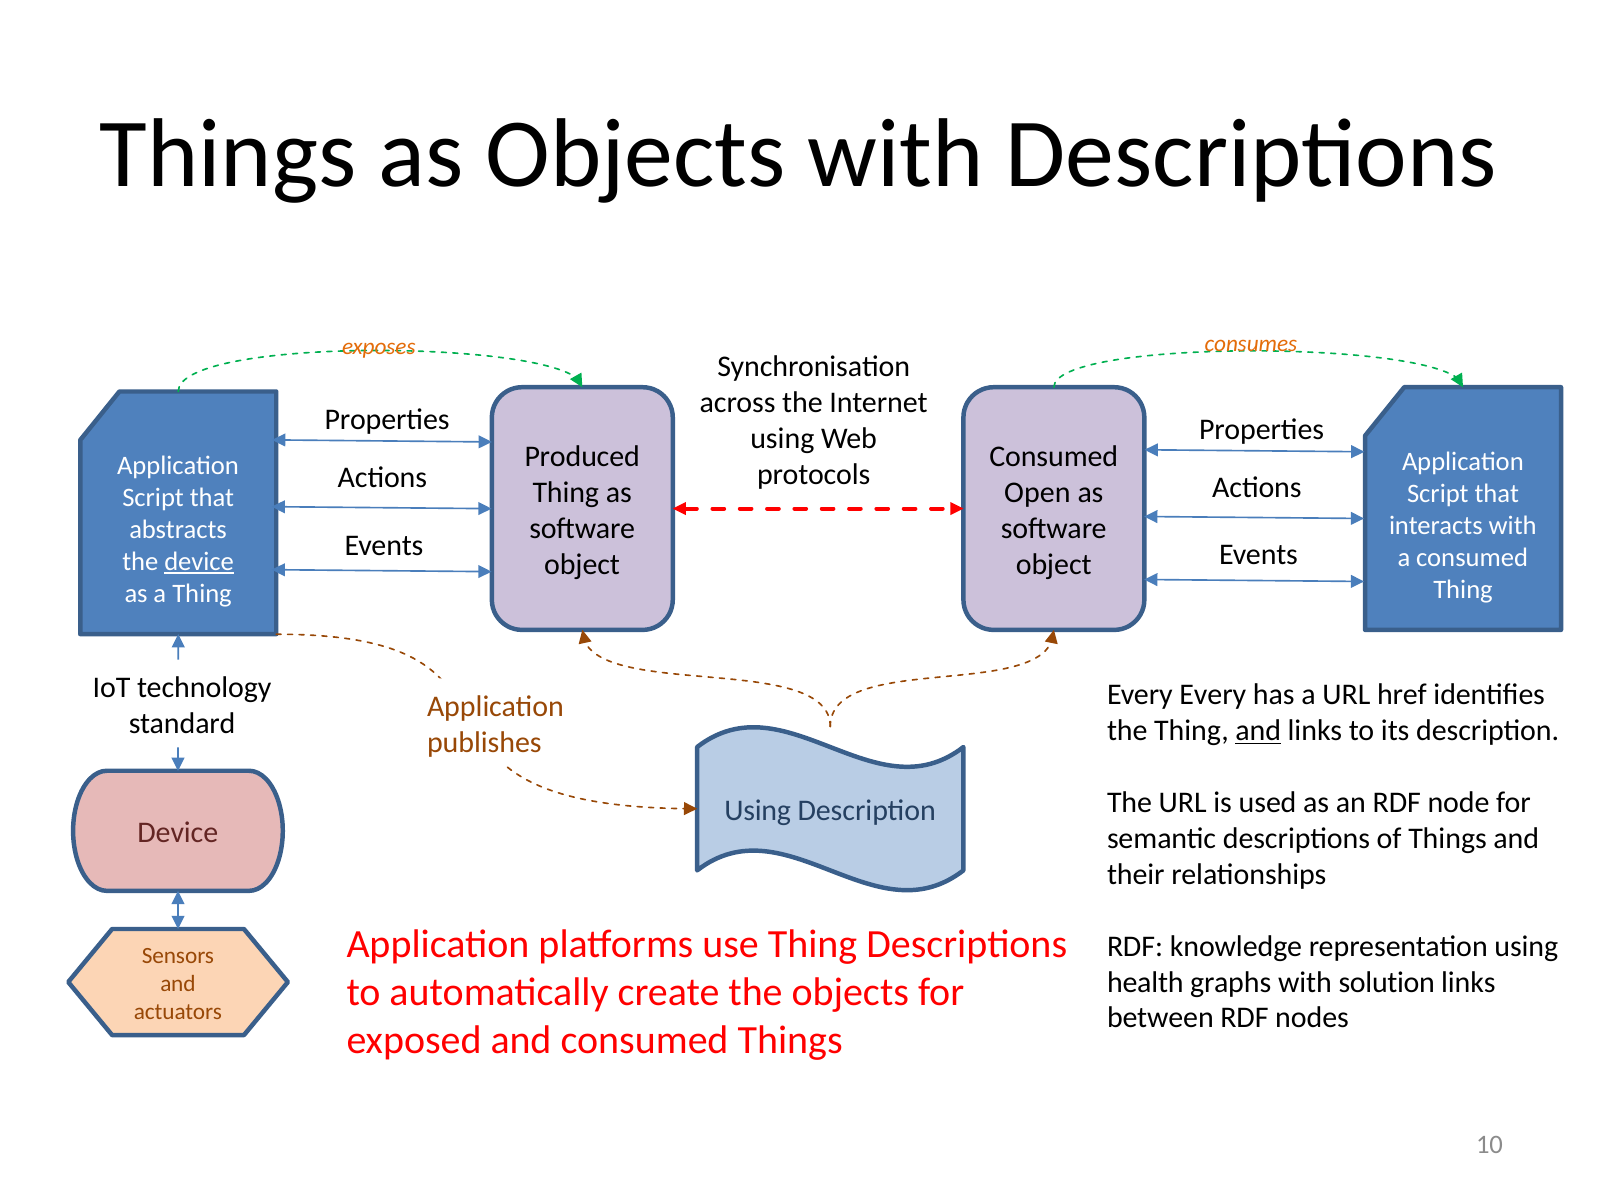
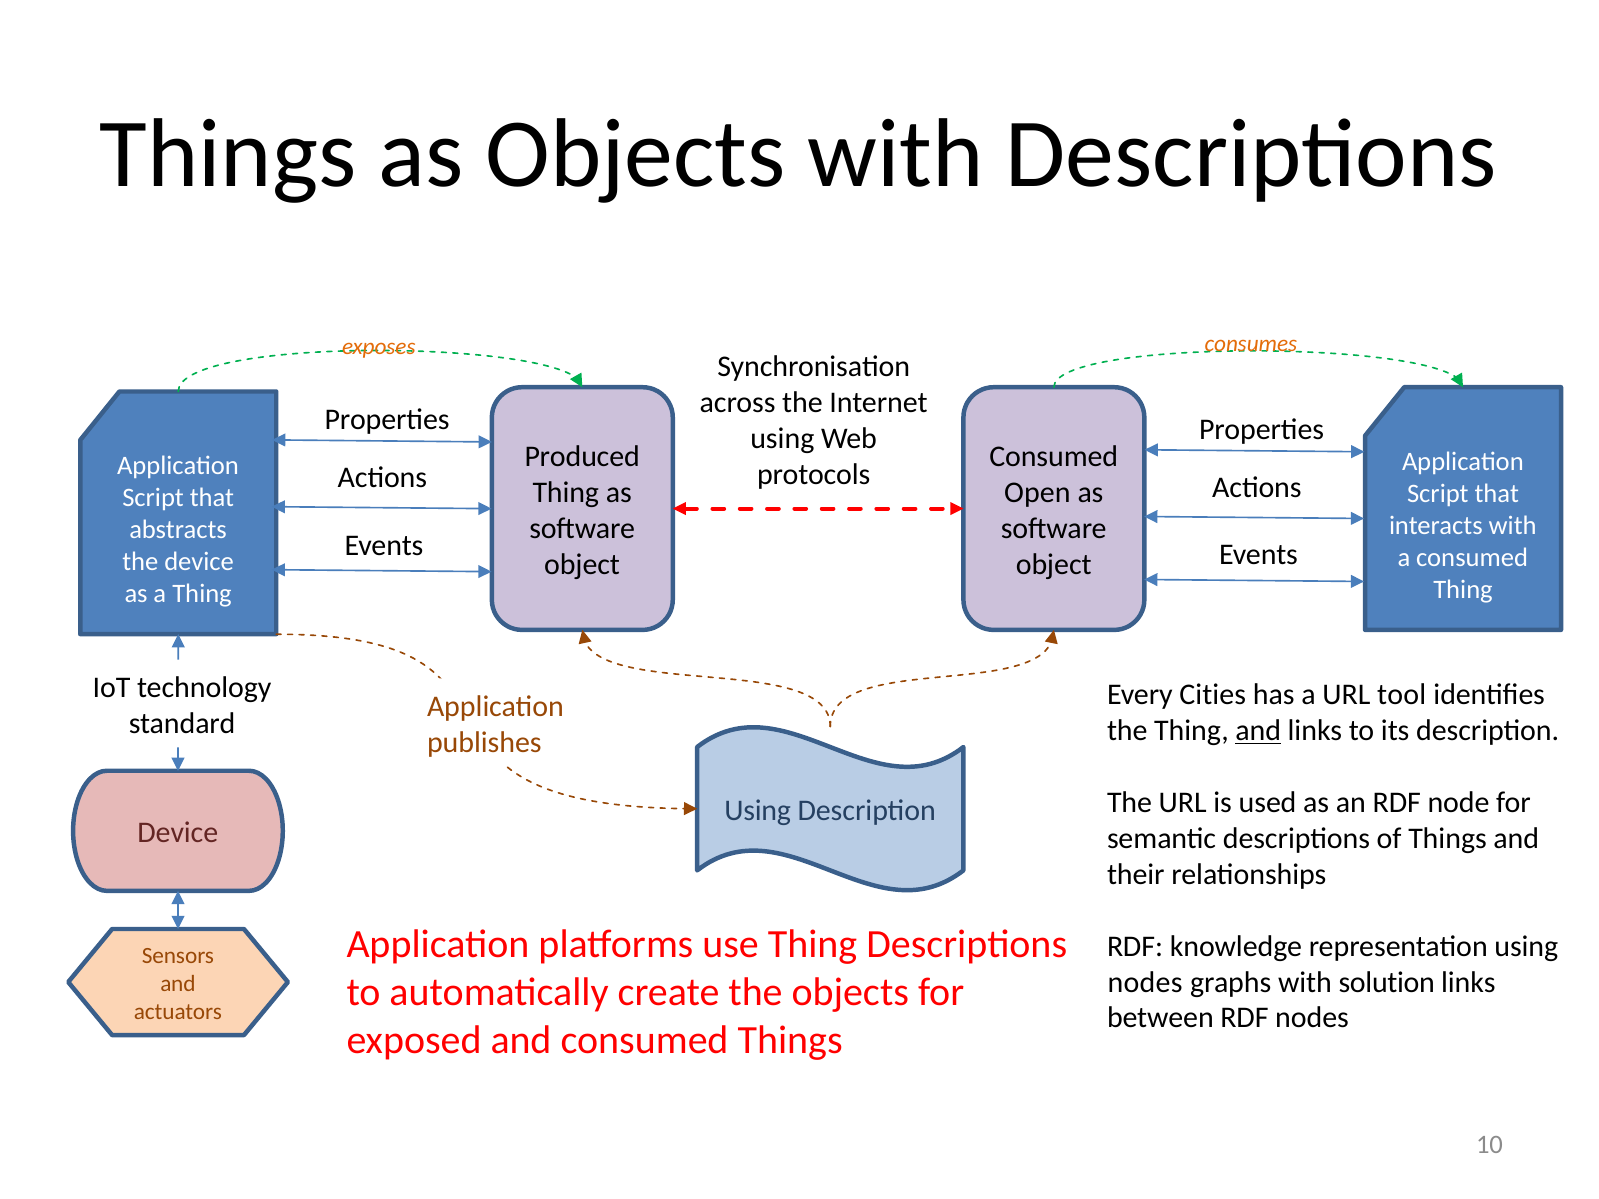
device at (199, 562) underline: present -> none
Every Every: Every -> Cities
href: href -> tool
health at (1145, 982): health -> nodes
